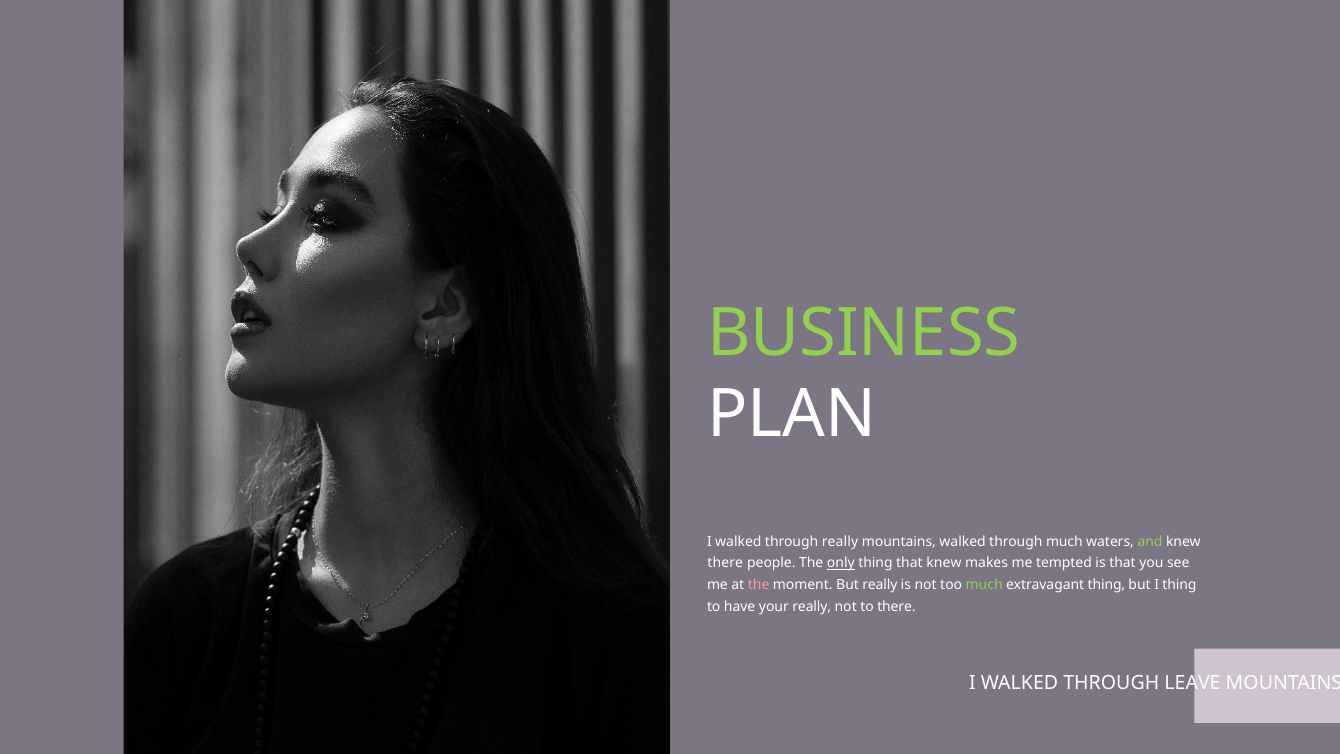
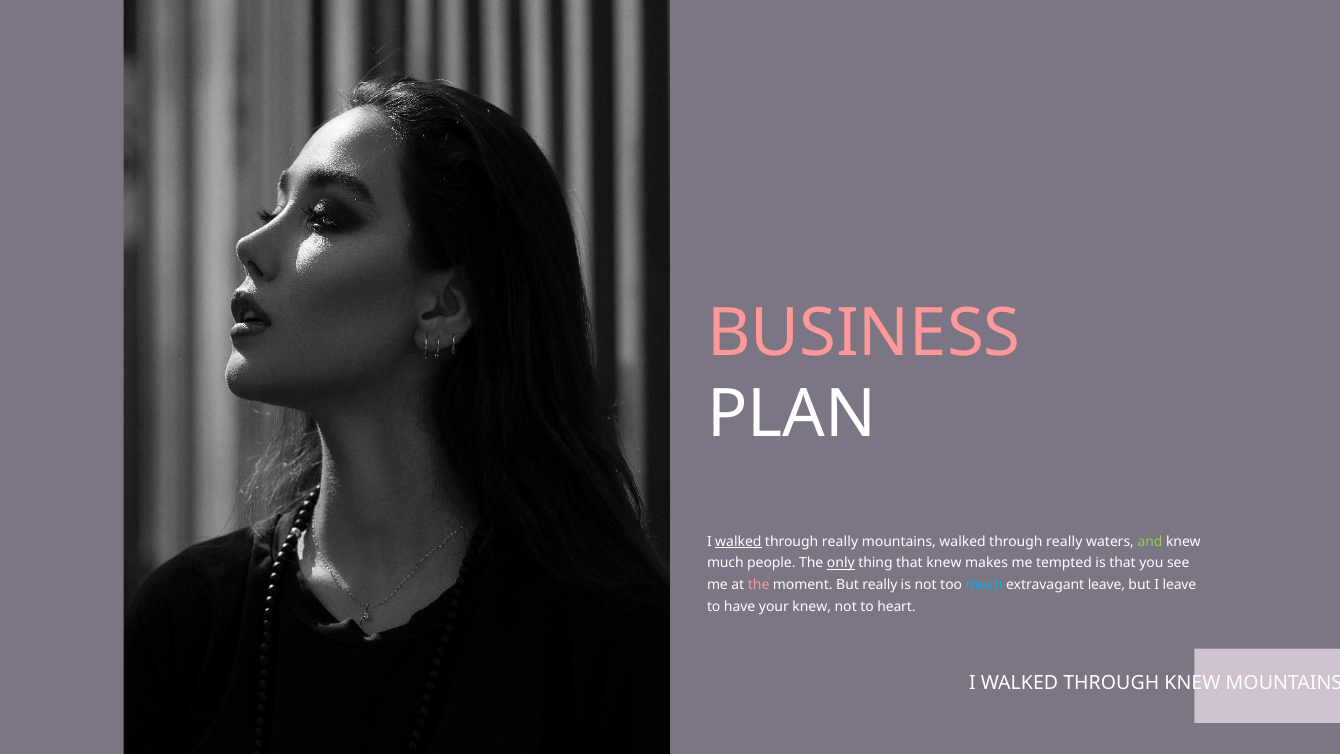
BUSINESS colour: light green -> pink
walked at (738, 541) underline: none -> present
mountains walked through much: much -> really
there at (725, 563): there -> much
much at (984, 585) colour: light green -> light blue
extravagant thing: thing -> leave
I thing: thing -> leave
your really: really -> knew
to there: there -> heart
THROUGH LEAVE: LEAVE -> KNEW
